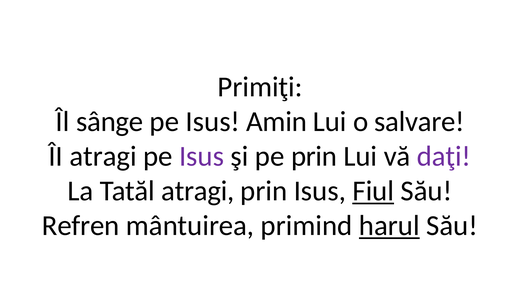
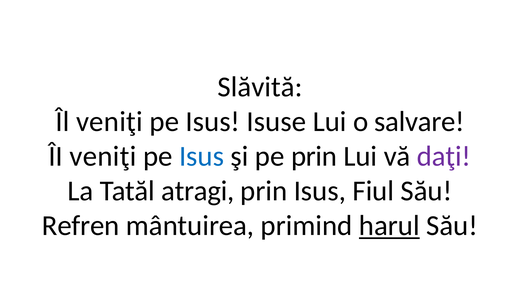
Primiţi: Primiţi -> Slăvită
Îl sânge: sânge -> veniţi
Amin: Amin -> Isuse
ÎI atragi: atragi -> veniţi
Isus at (202, 156) colour: purple -> blue
Fiul underline: present -> none
